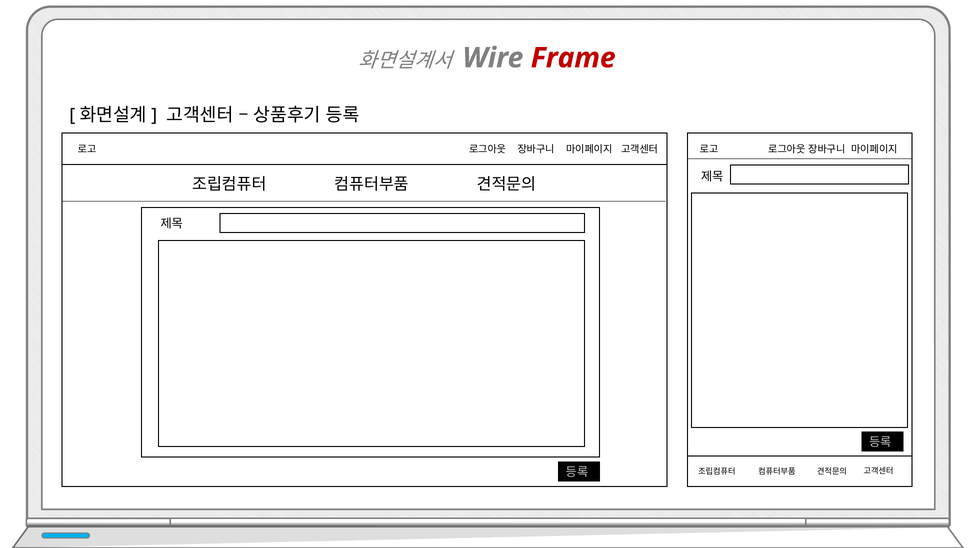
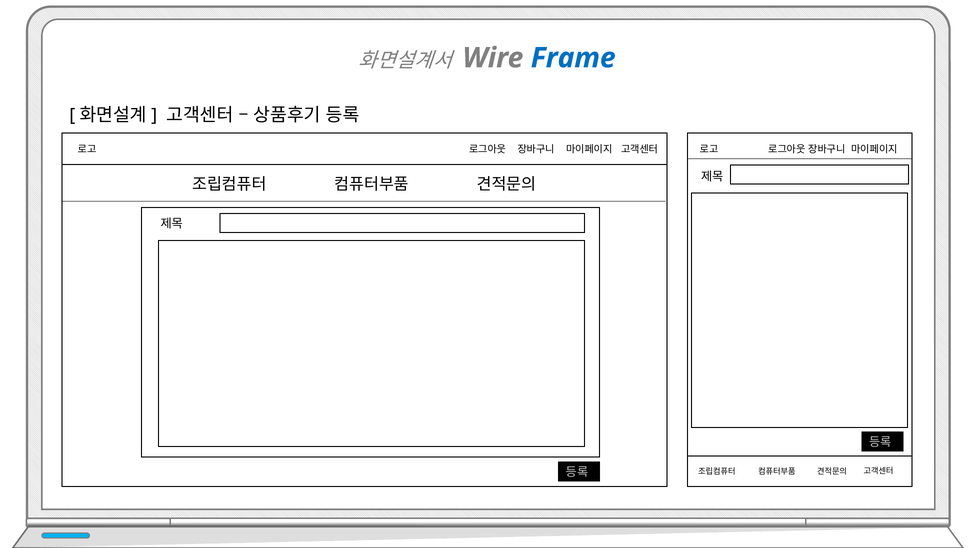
Frame colour: red -> blue
